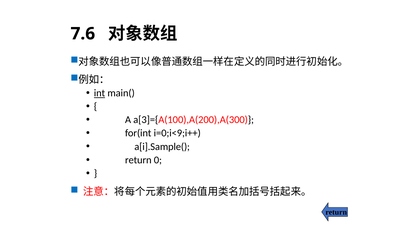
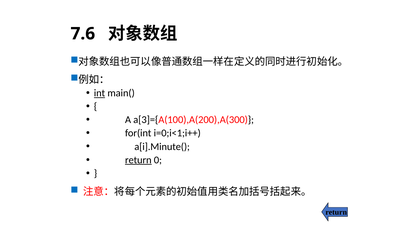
i=0;i<9;i++: i=0;i<9;i++ -> i=0;i<1;i++
a[i].Sample(: a[i].Sample( -> a[i].Minute(
return at (138, 160) underline: none -> present
